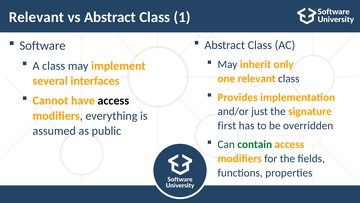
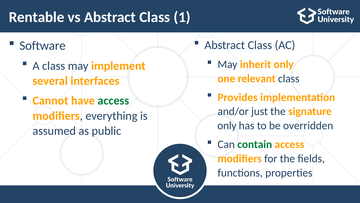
Relevant at (36, 17): Relevant -> Rentable
access at (113, 100) colour: black -> green
first at (227, 125): first -> only
